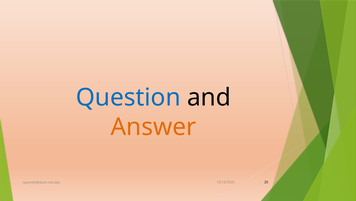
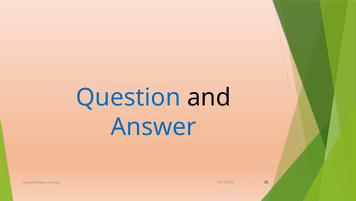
Answer colour: orange -> blue
